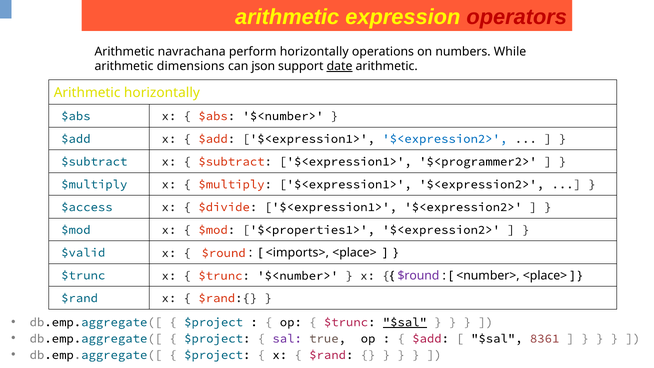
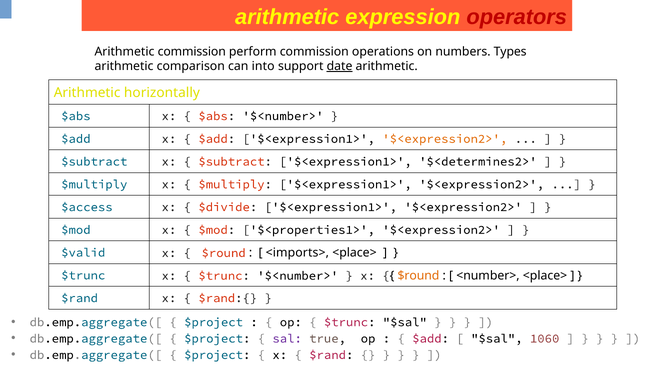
Arithmetic navrachana: navrachana -> commission
perform horizontally: horizontally -> commission
While: While -> Types
dimensions: dimensions -> comparison
json: json -> into
$<expression2> at (445, 139) colour: blue -> orange
$<programmer2>: $<programmer2> -> $<determines2>
$round at (418, 276) colour: purple -> orange
$sal at (405, 322) underline: present -> none
8361: 8361 -> 1060
